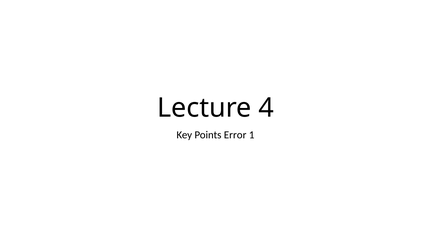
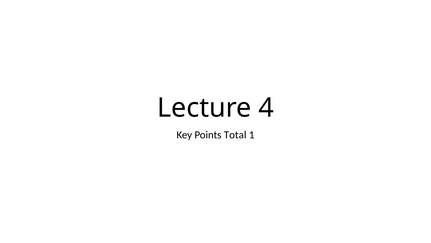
Error: Error -> Total
